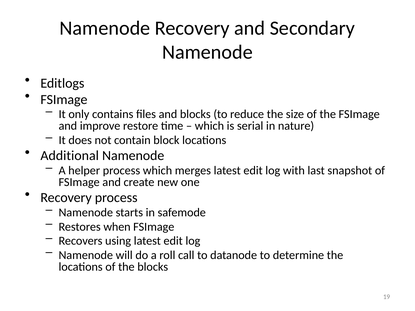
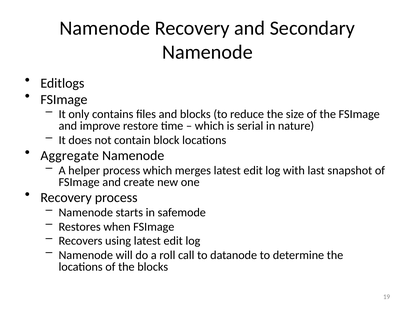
Additional: Additional -> Aggregate
